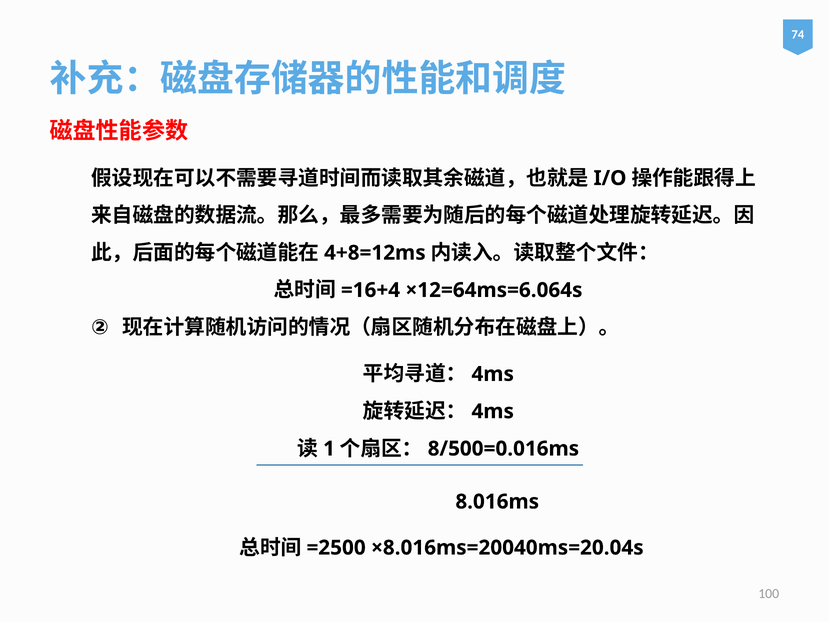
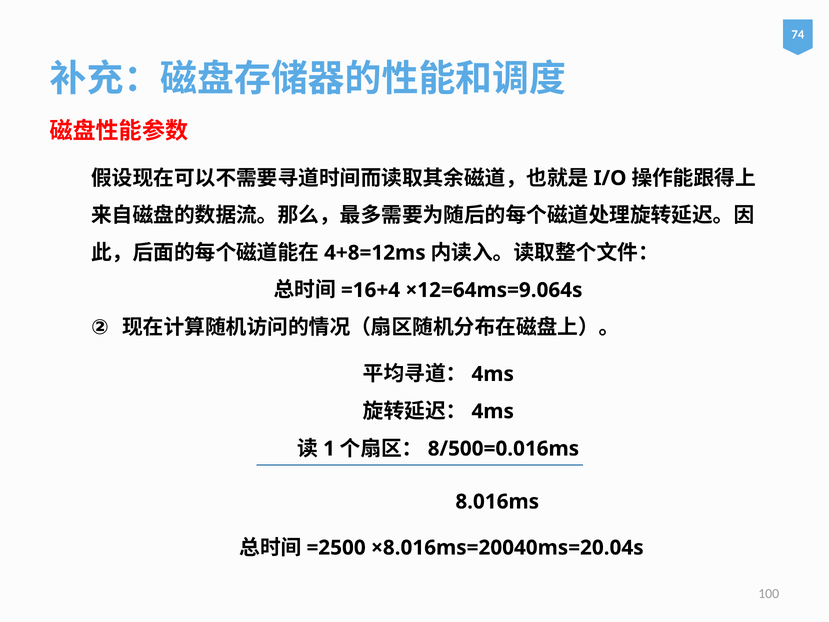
×12=64ms=6.064s: ×12=64ms=6.064s -> ×12=64ms=9.064s
